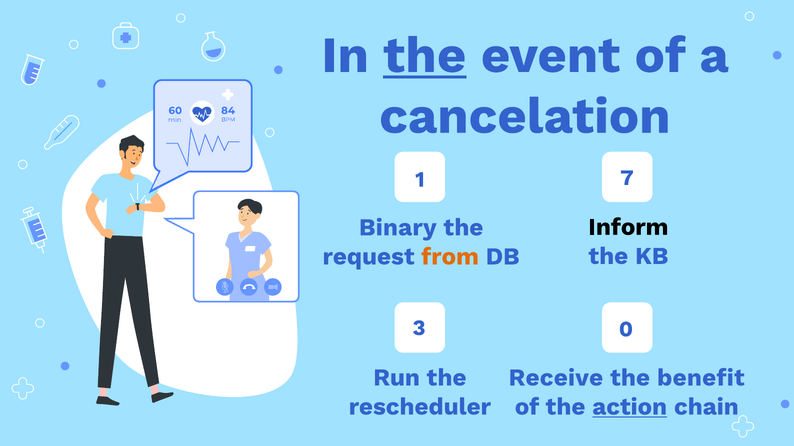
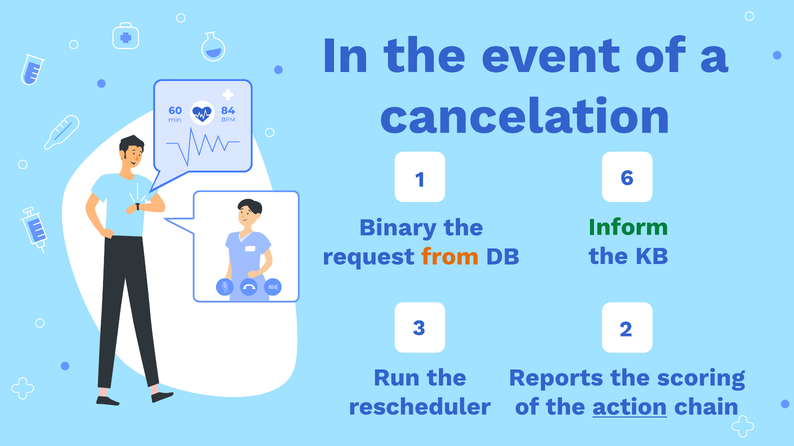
the at (425, 55) underline: present -> none
7: 7 -> 6
Inform colour: black -> green
0: 0 -> 2
Receive: Receive -> Reports
benefit: benefit -> scoring
